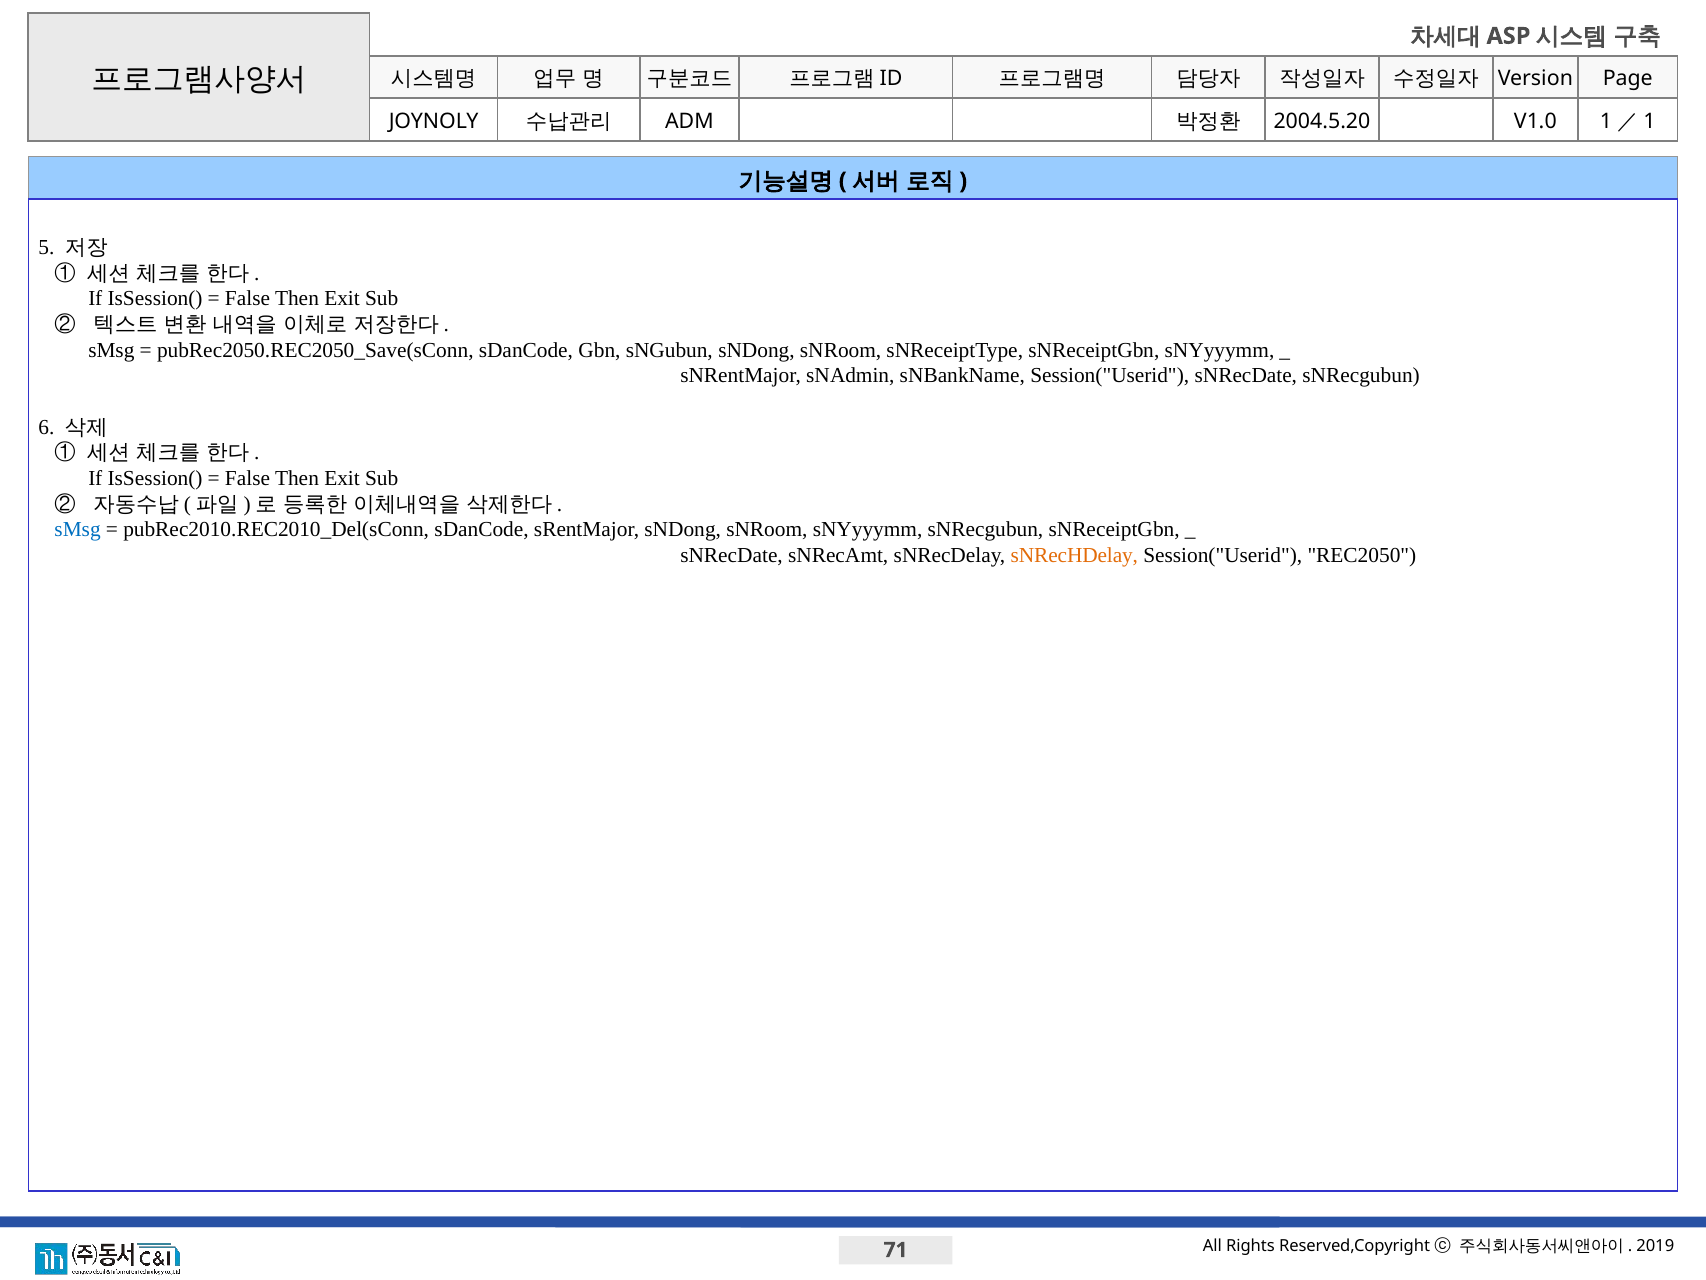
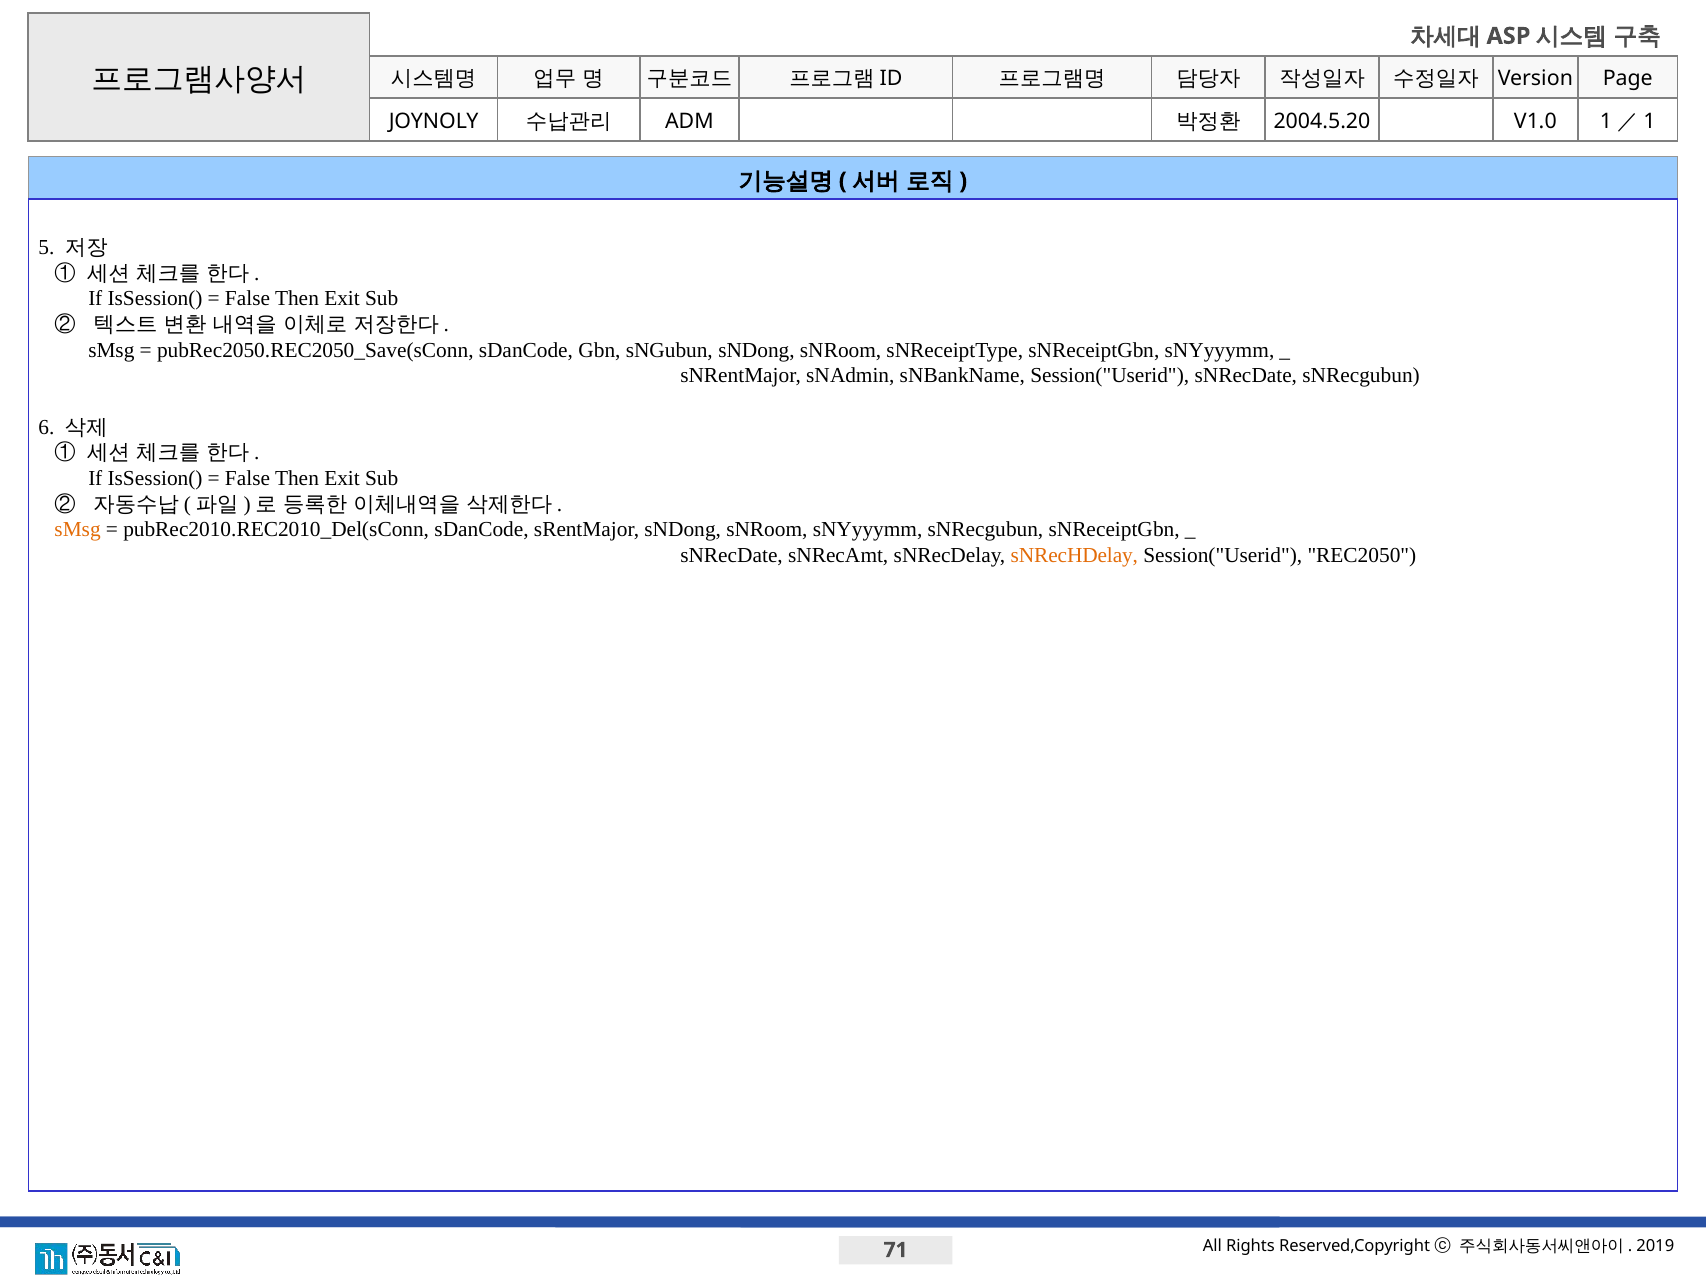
sMsg at (78, 529) colour: blue -> orange
